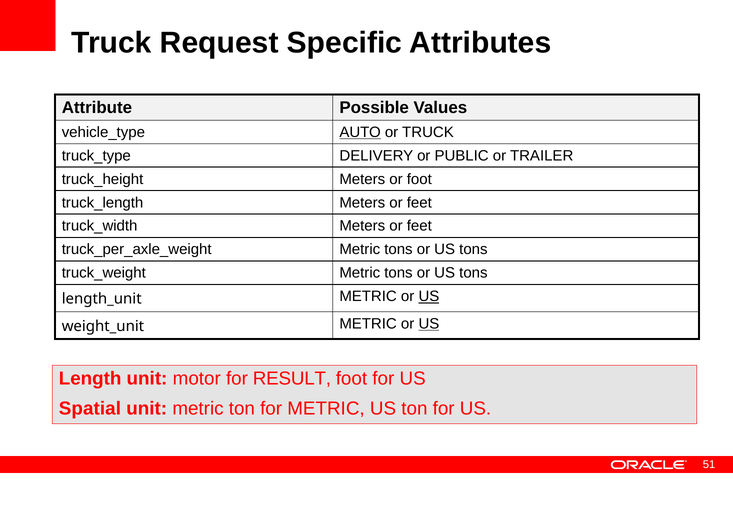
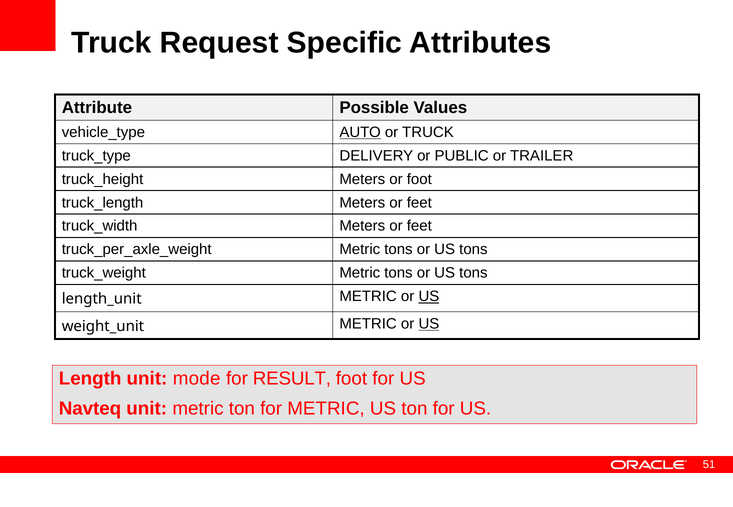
motor: motor -> mode
Spatial: Spatial -> Navteq
